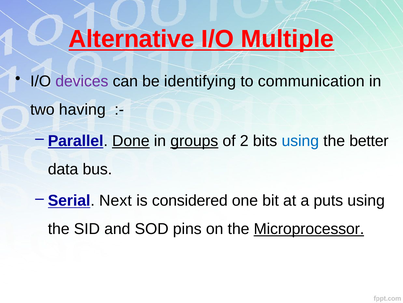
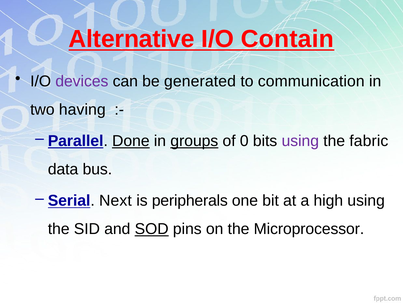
Multiple: Multiple -> Contain
identifying: identifying -> generated
2: 2 -> 0
using at (300, 141) colour: blue -> purple
better: better -> fabric
considered: considered -> peripherals
puts: puts -> high
SOD underline: none -> present
Microprocessor underline: present -> none
